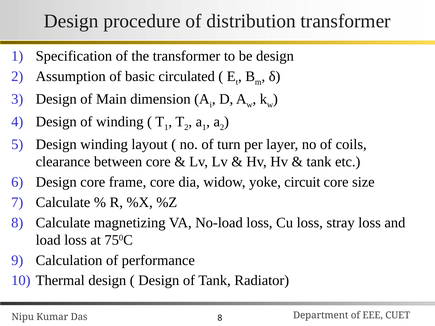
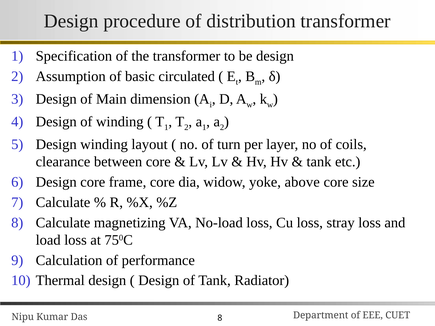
circuit: circuit -> above
